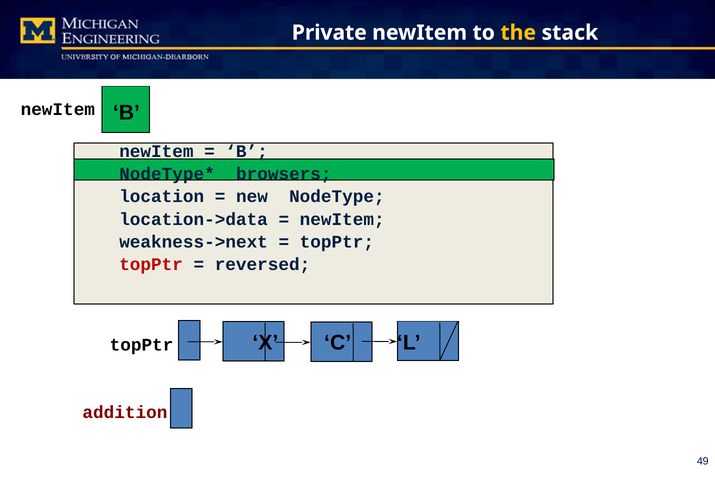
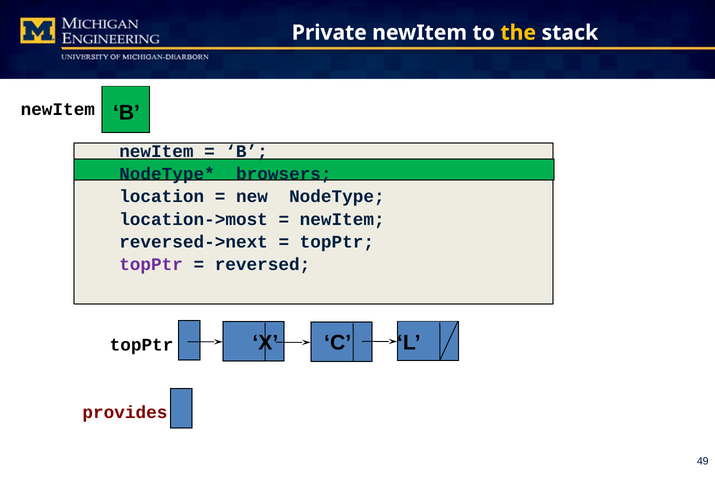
location->data: location->data -> location->most
weakness->next: weakness->next -> reversed->next
topPtr at (151, 264) colour: red -> purple
addition: addition -> provides
